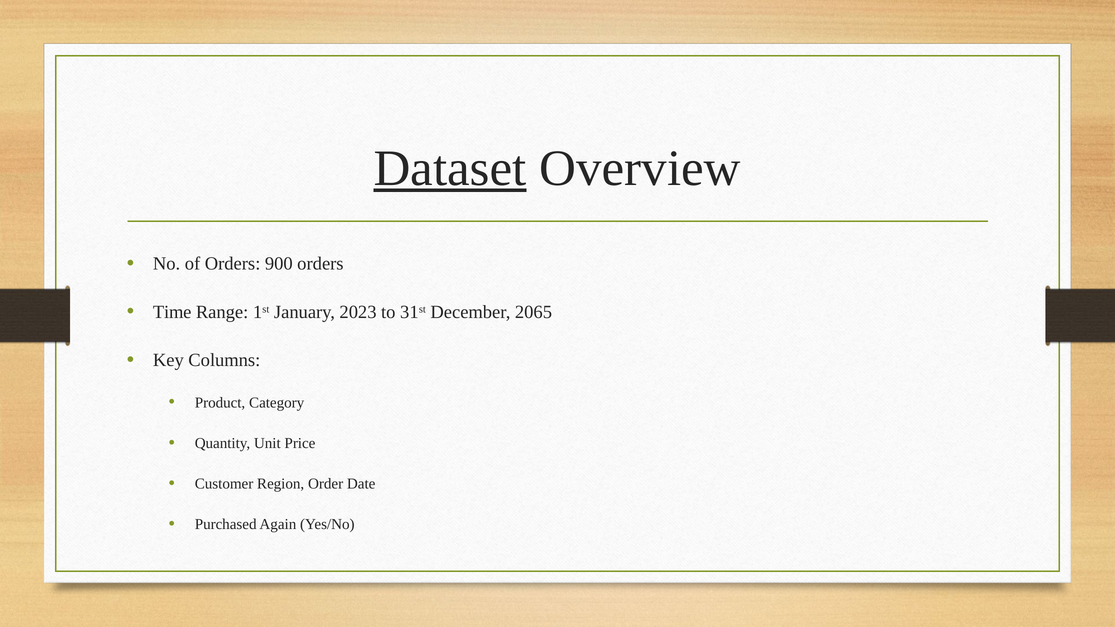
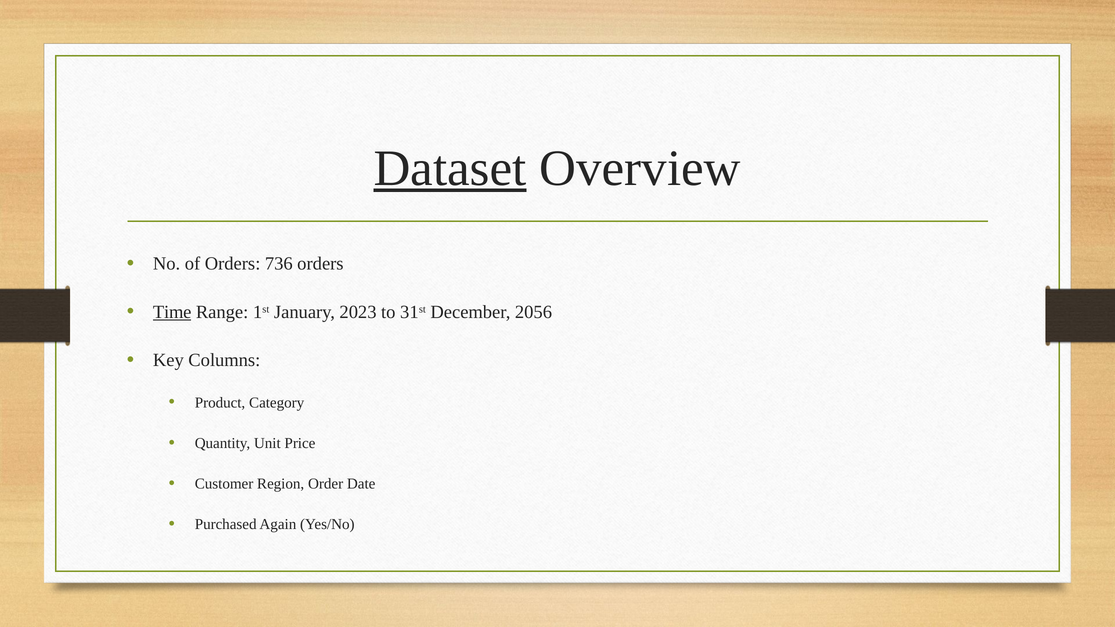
900: 900 -> 736
Time underline: none -> present
2065: 2065 -> 2056
